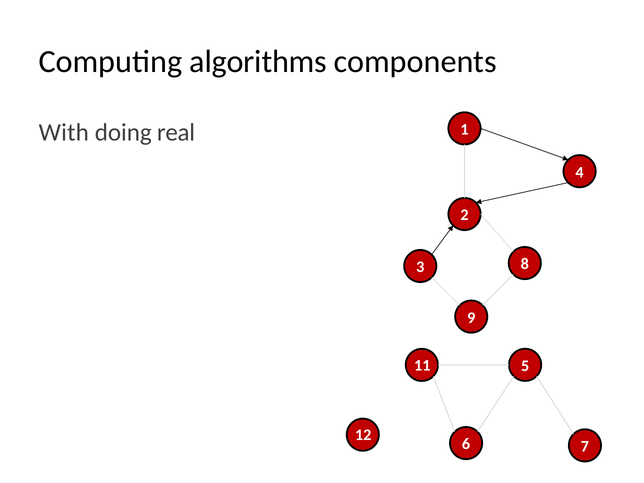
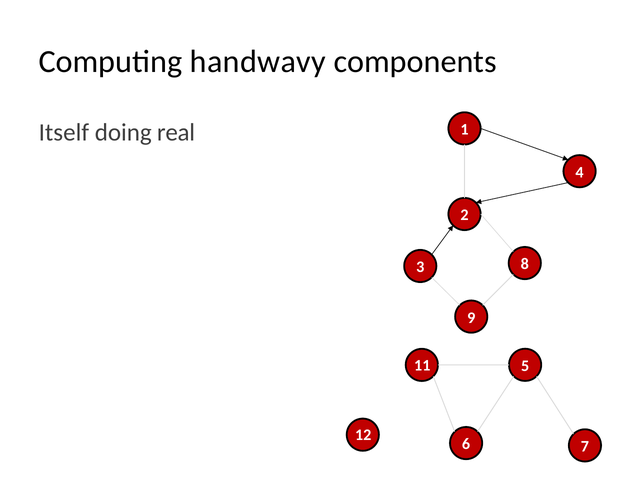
algorithms: algorithms -> handwavy
With: With -> Itself
